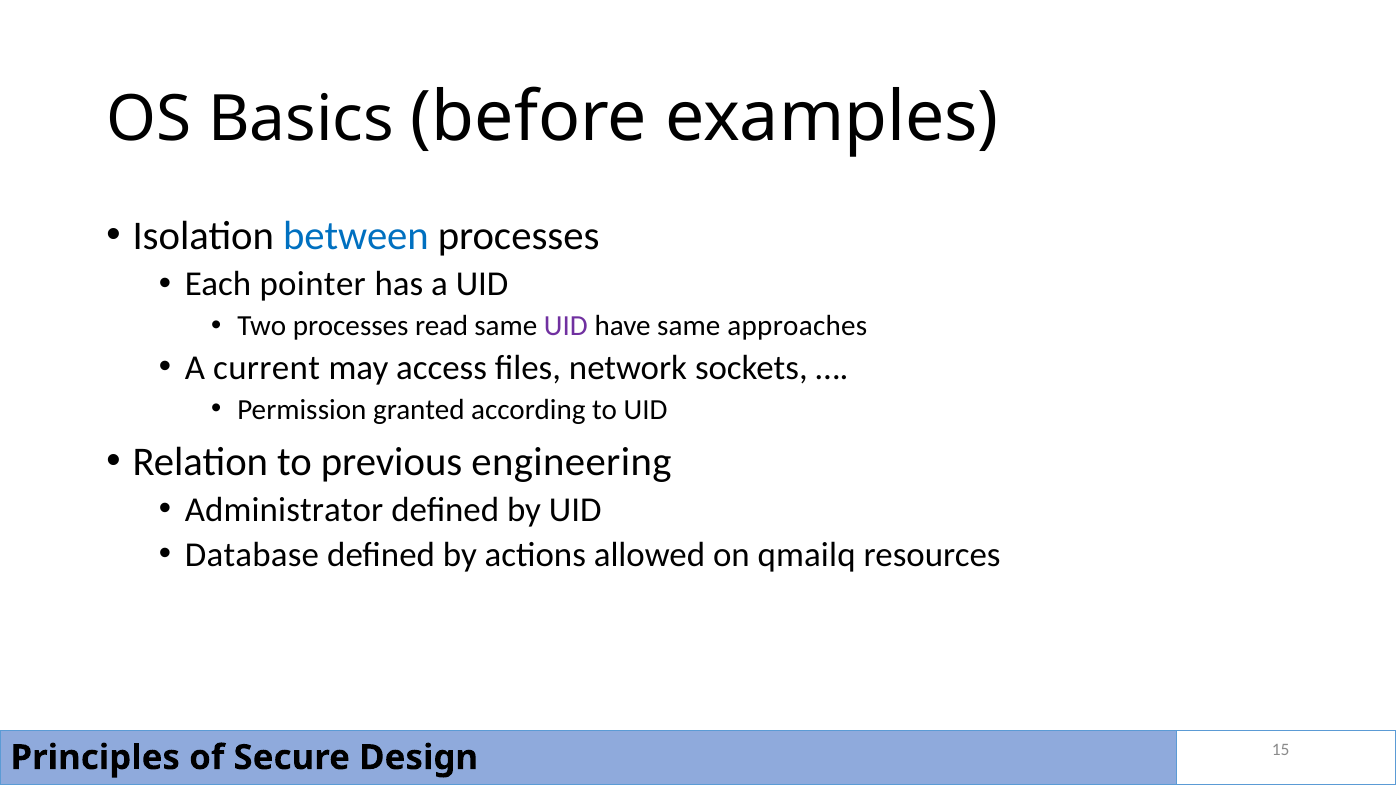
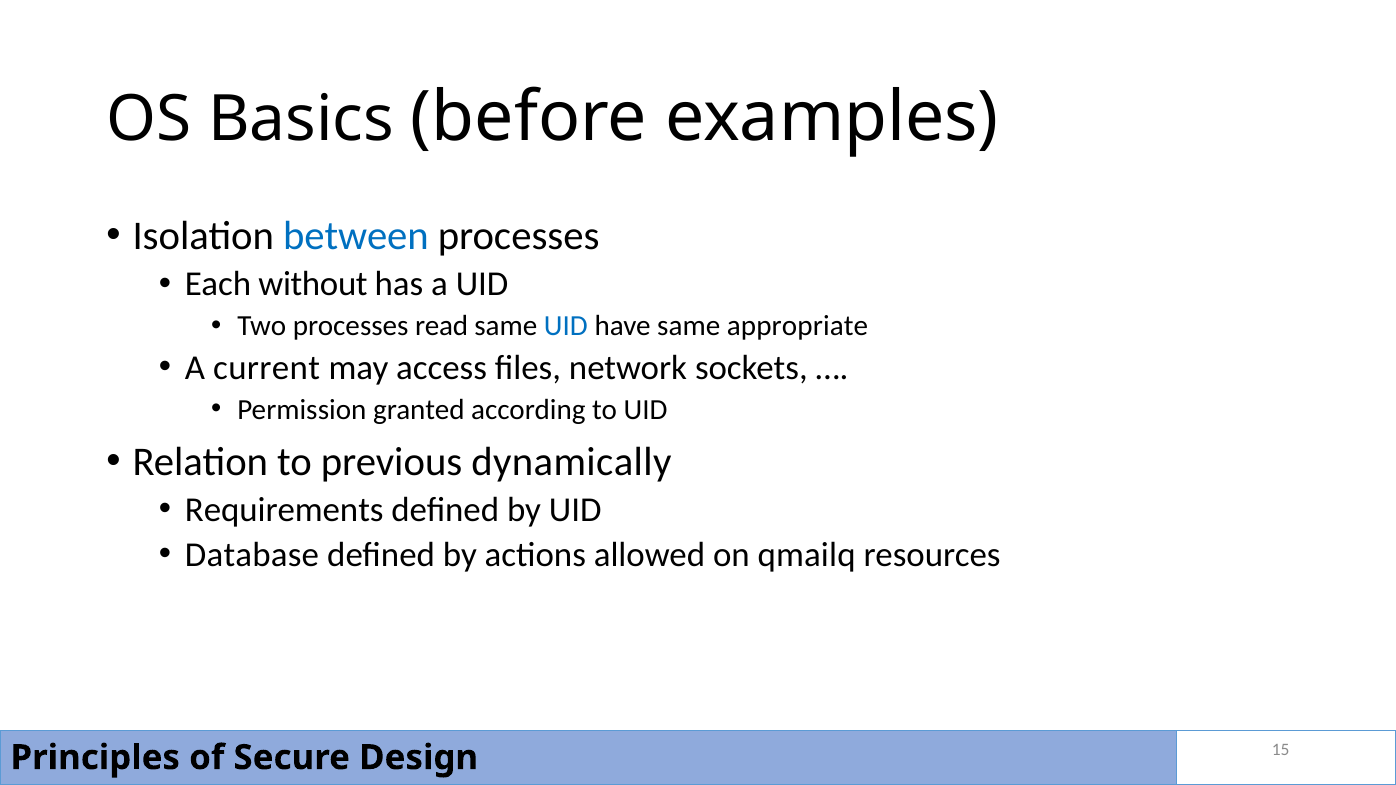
pointer: pointer -> without
UID at (566, 326) colour: purple -> blue
approaches: approaches -> appropriate
engineering: engineering -> dynamically
Administrator: Administrator -> Requirements
